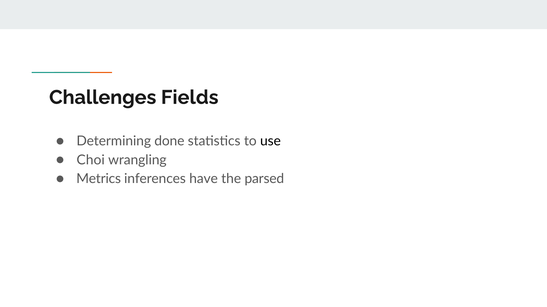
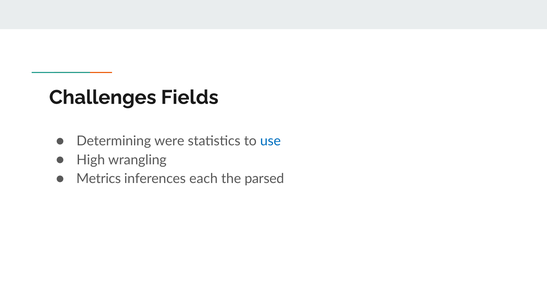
done: done -> were
use colour: black -> blue
Choi: Choi -> High
have: have -> each
